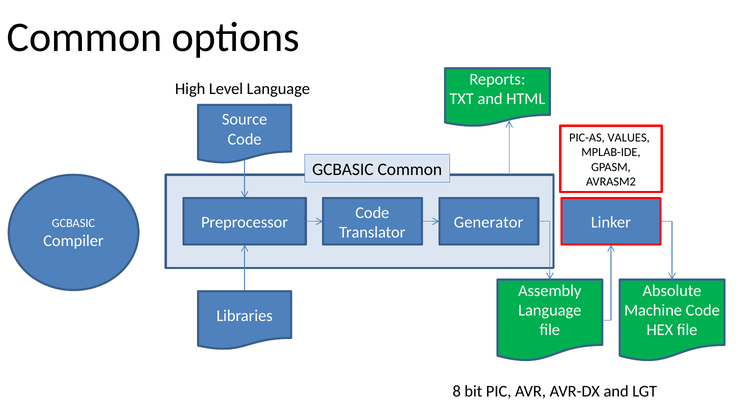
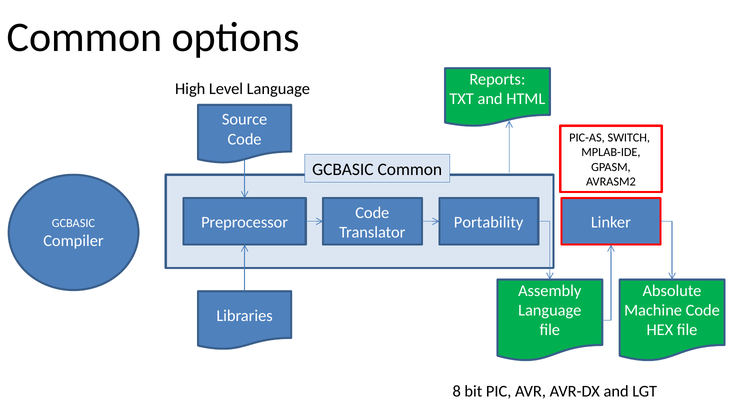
VALUES: VALUES -> SWITCH
Generator: Generator -> Portability
